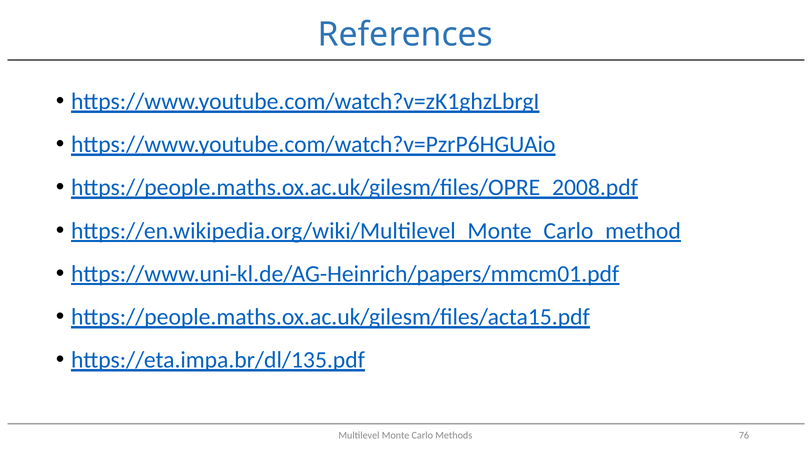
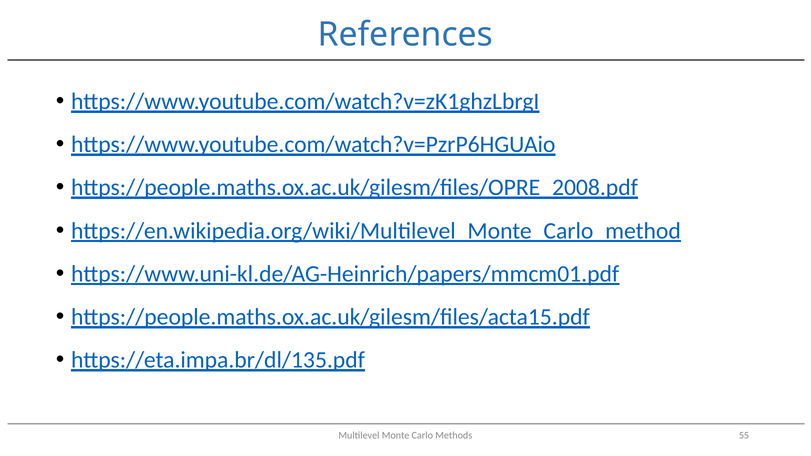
76: 76 -> 55
